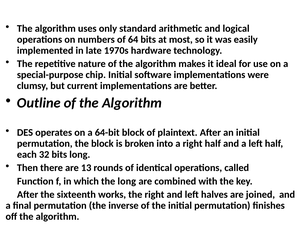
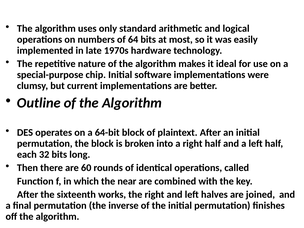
13: 13 -> 60
the long: long -> near
